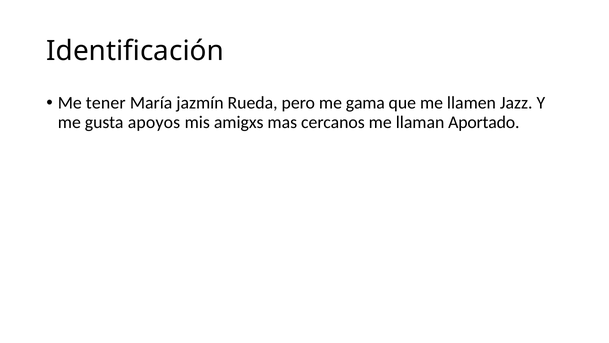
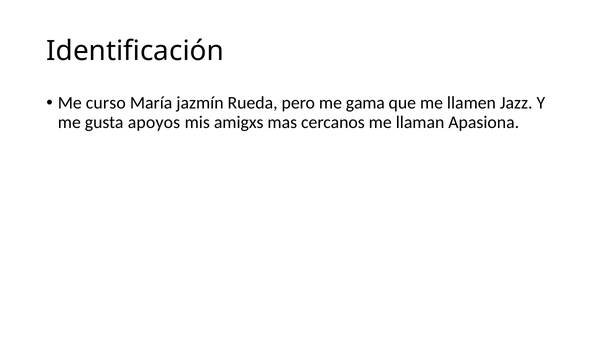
tener: tener -> curso
Aportado: Aportado -> Apasiona
